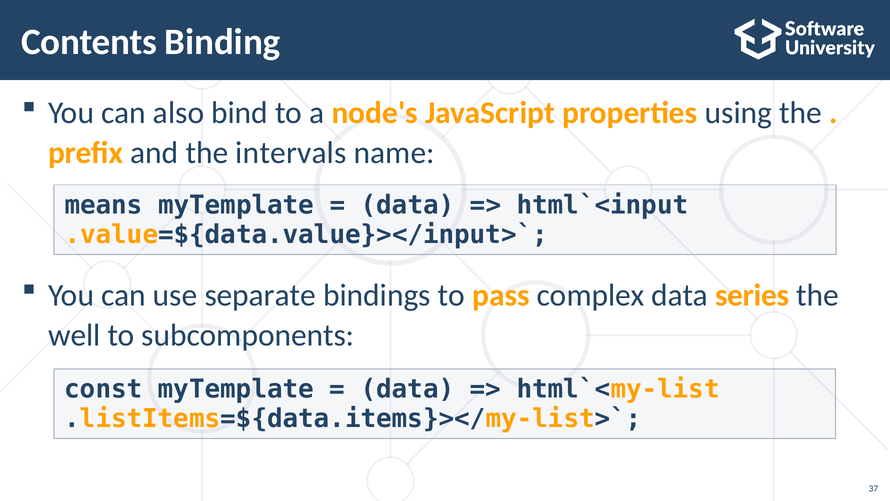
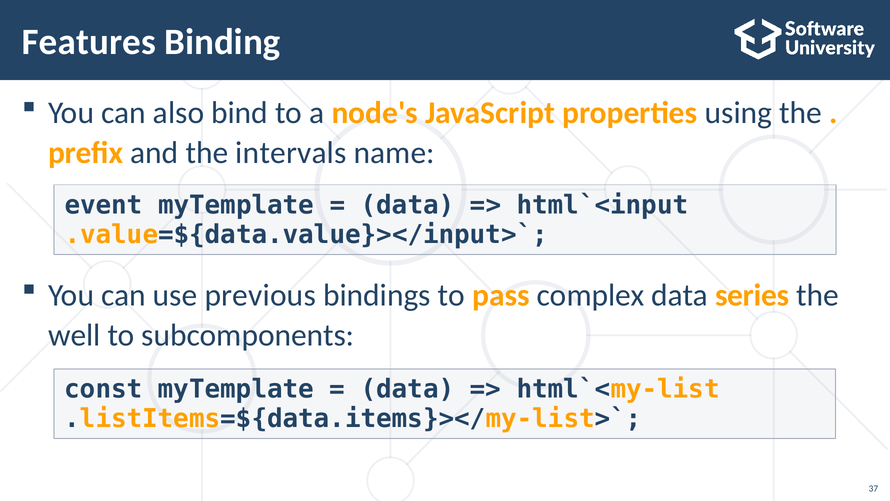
Contents: Contents -> Features
means: means -> event
separate: separate -> previous
